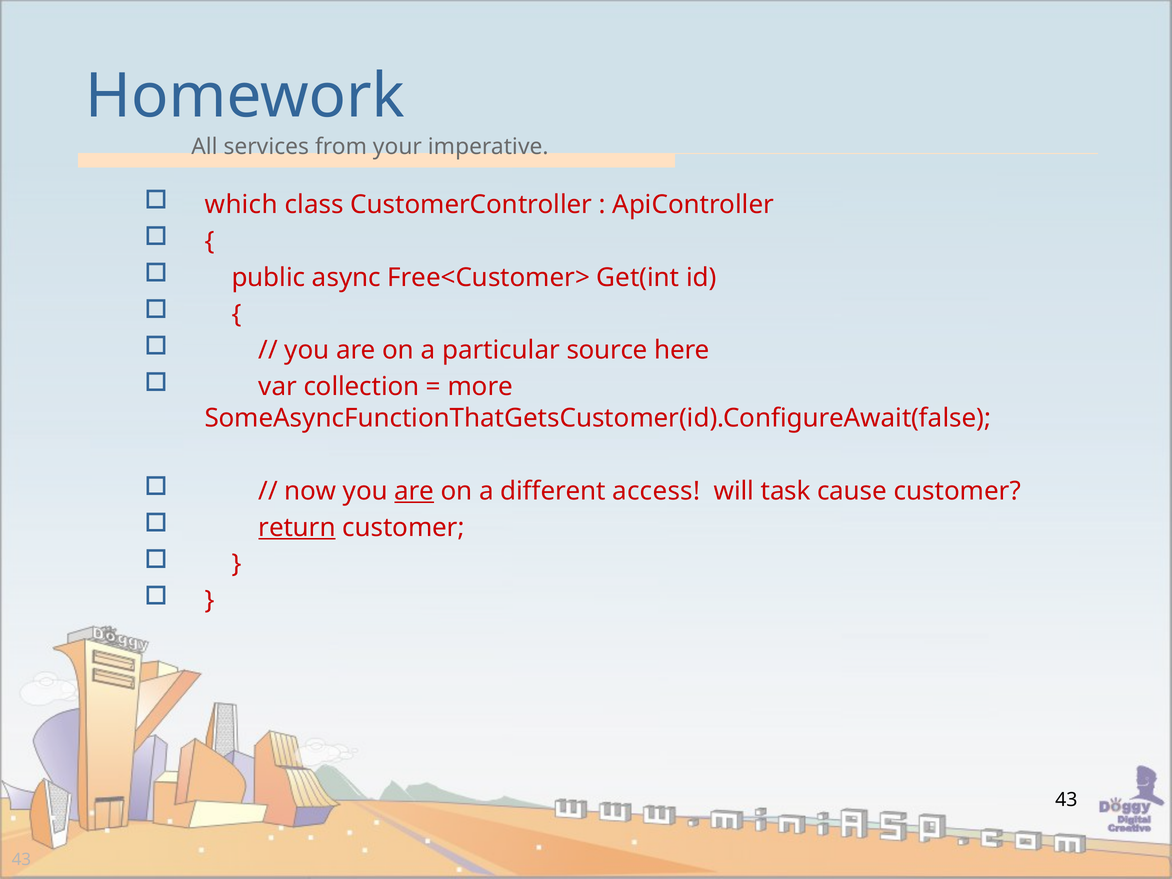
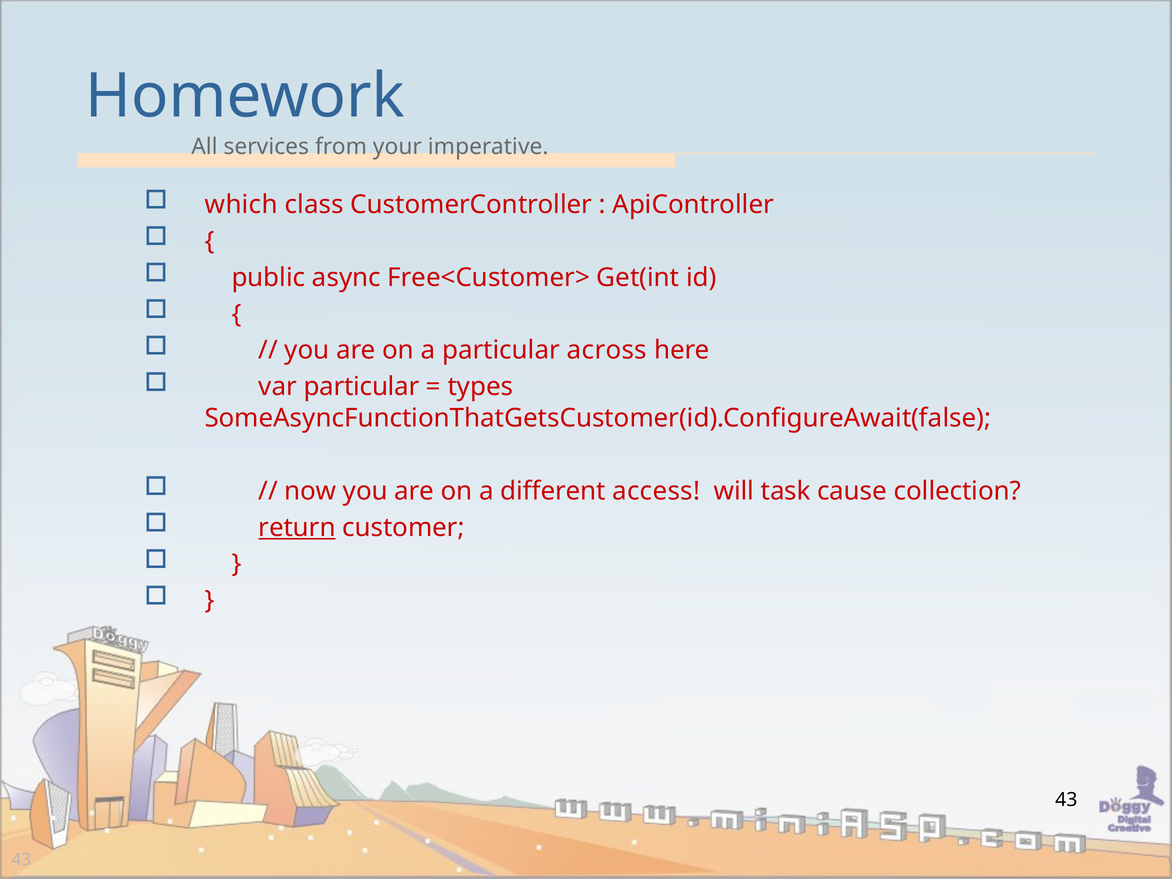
source: source -> across
var collection: collection -> particular
more: more -> types
are at (414, 491) underline: present -> none
cause customer: customer -> collection
